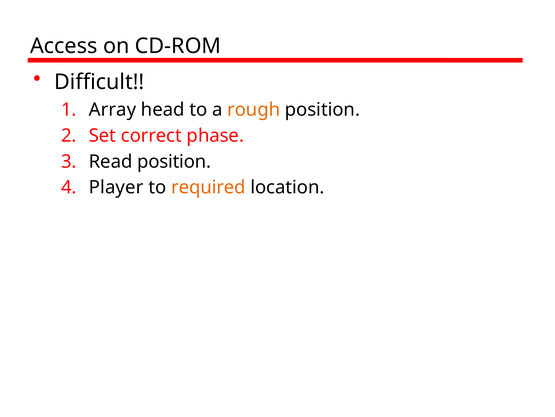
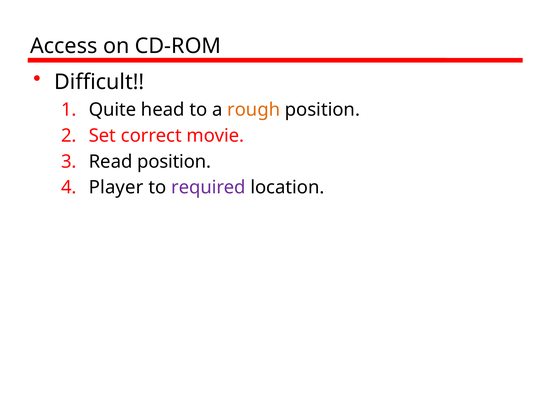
Array: Array -> Quite
phase: phase -> movie
required colour: orange -> purple
